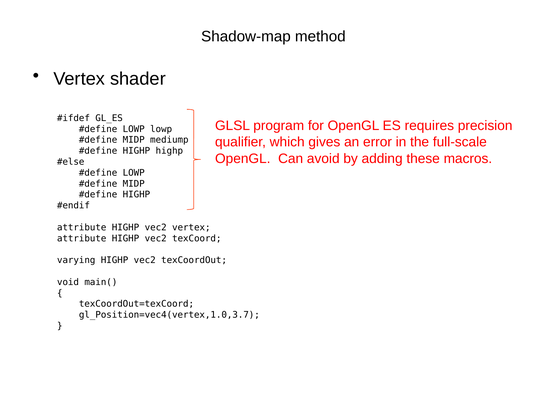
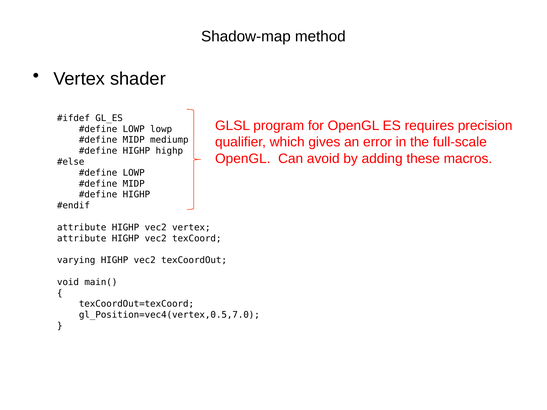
gl_Position=vec4(vertex,1.0,3.7: gl_Position=vec4(vertex,1.0,3.7 -> gl_Position=vec4(vertex,0.5,7.0
